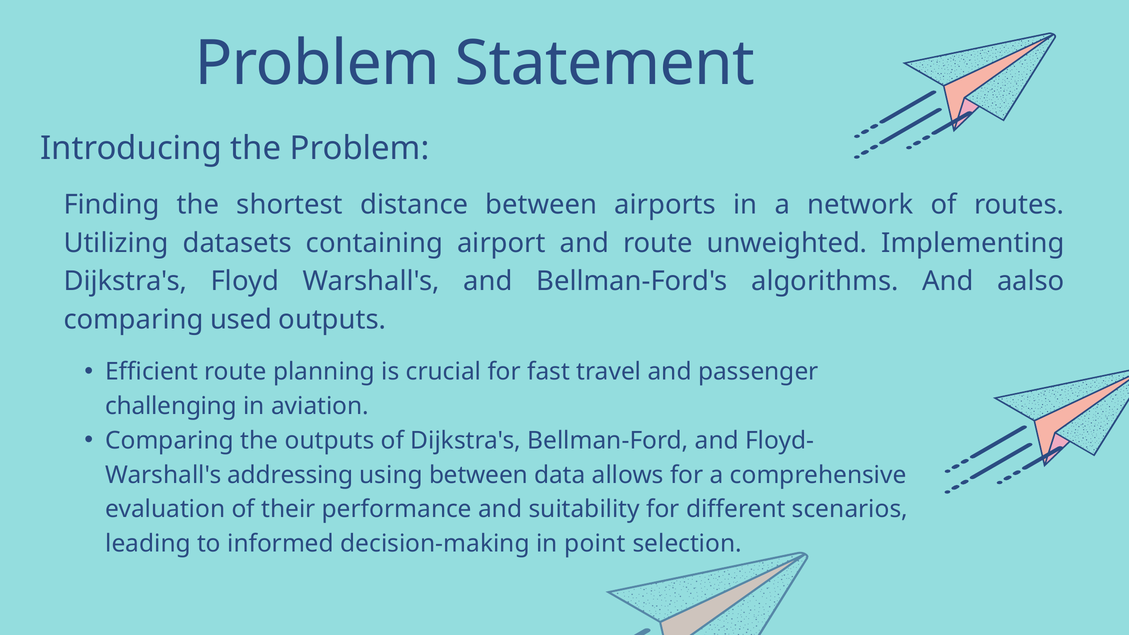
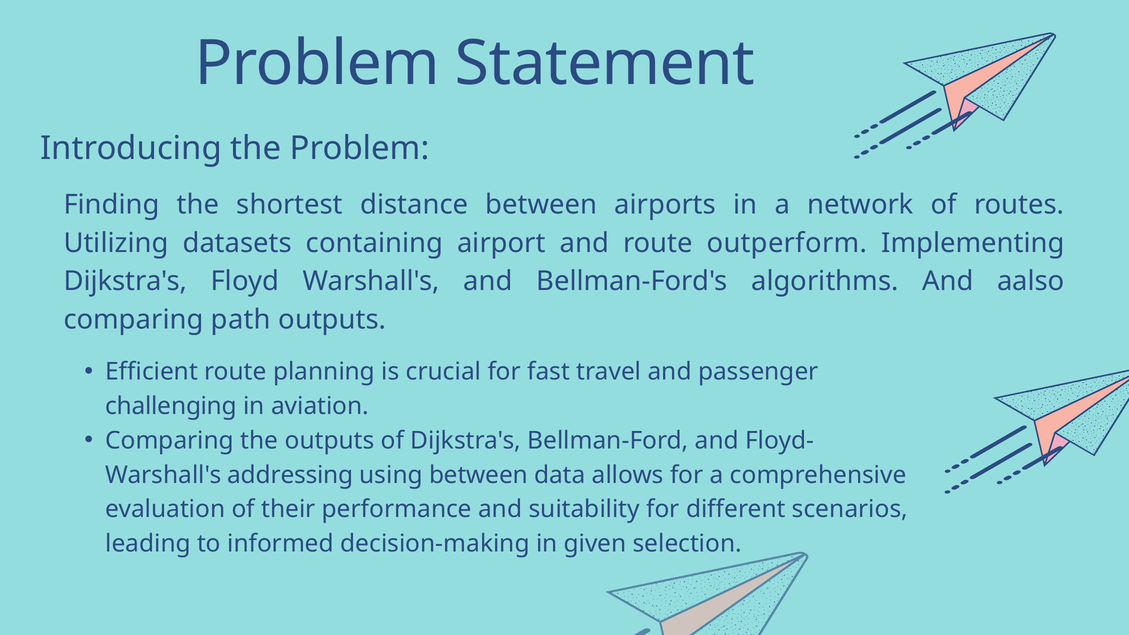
unweighted: unweighted -> outperform
used: used -> path
point: point -> given
